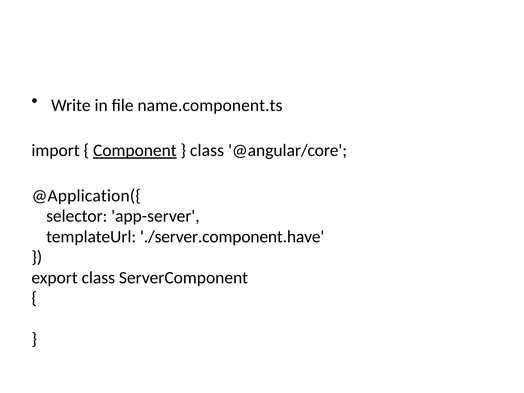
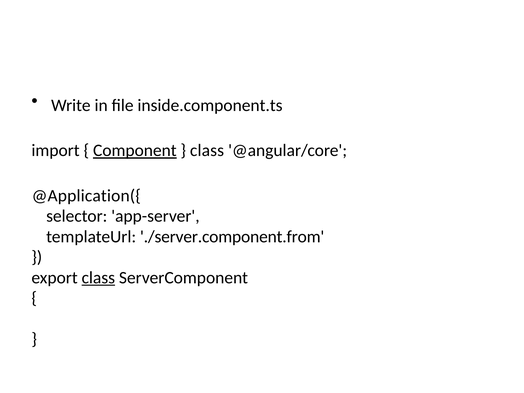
name.component.ts: name.component.ts -> inside.component.ts
./server.component.have: ./server.component.have -> ./server.component.from
class at (98, 278) underline: none -> present
